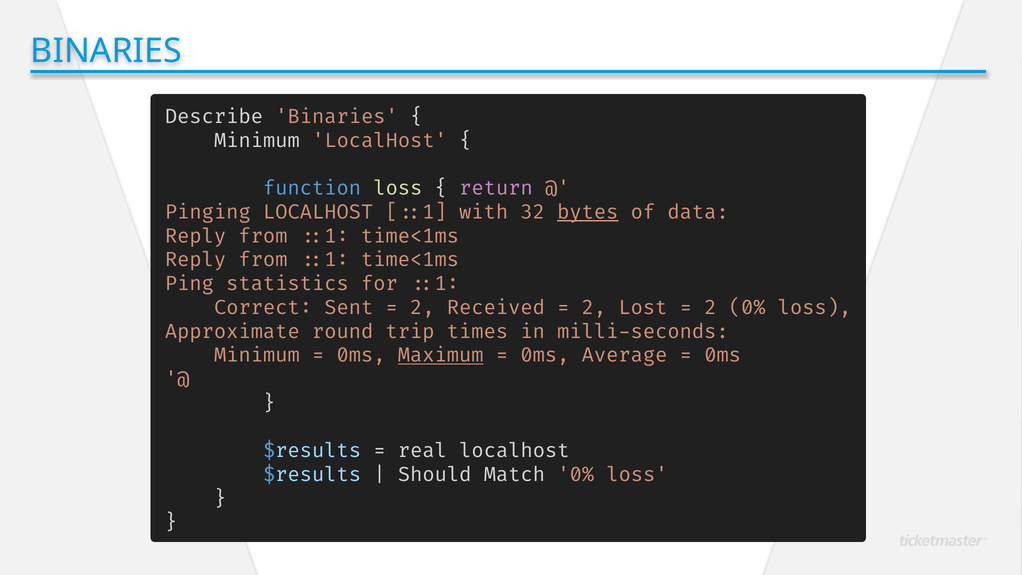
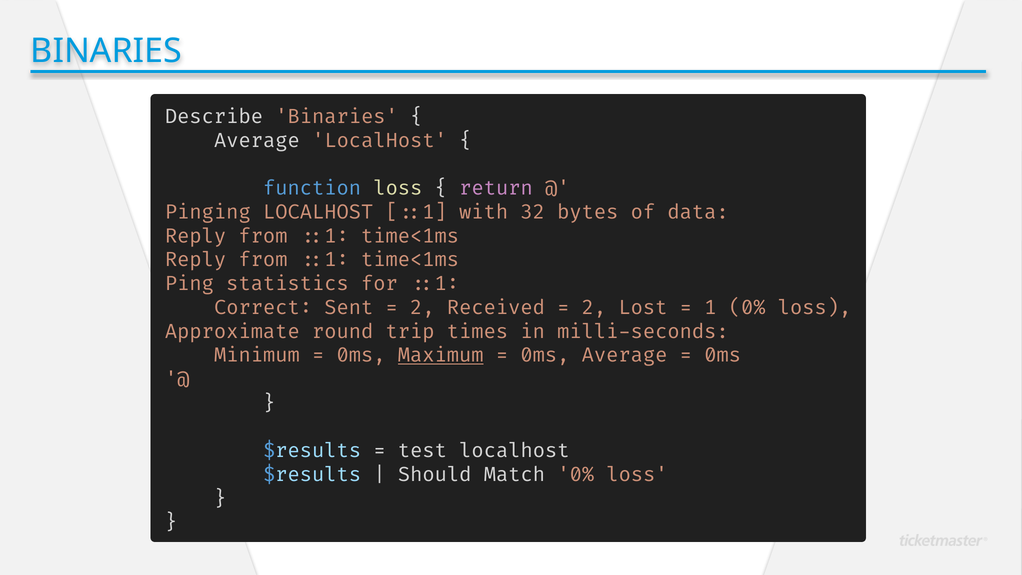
Minimum at (257, 141): Minimum -> Average
bytes underline: present -> none
2 at (710, 308): 2 -> 1
real: real -> test
